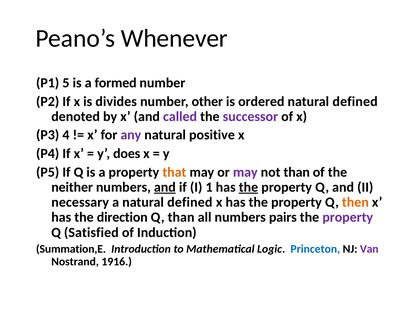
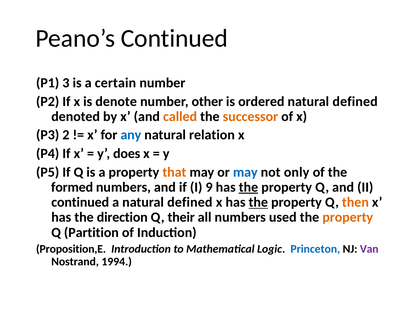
Peano’s Whenever: Whenever -> Continued
5: 5 -> 3
formed: formed -> certain
divides: divides -> denote
called colour: purple -> orange
successor colour: purple -> orange
4: 4 -> 2
any colour: purple -> blue
positive: positive -> relation
may at (245, 172) colour: purple -> blue
not than: than -> only
neither: neither -> formed
and at (165, 187) underline: present -> none
1: 1 -> 9
necessary at (80, 202): necessary -> continued
the at (258, 202) underline: none -> present
Q than: than -> their
pairs: pairs -> used
property at (348, 218) colour: purple -> orange
Satisfied: Satisfied -> Partition
Summation,E: Summation,E -> Proposition,E
1916: 1916 -> 1994
